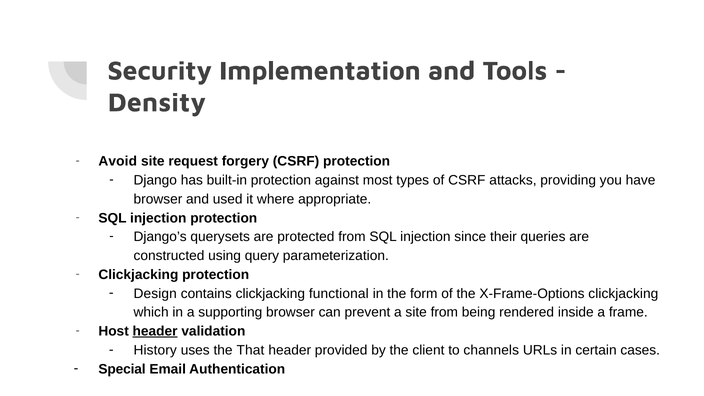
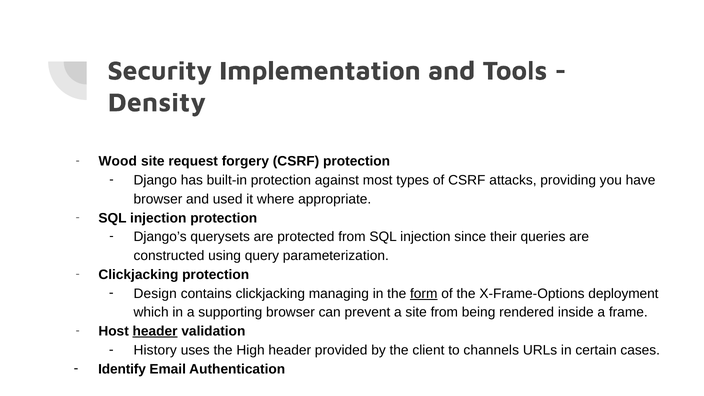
Avoid: Avoid -> Wood
functional: functional -> managing
form underline: none -> present
X-Frame-Options clickjacking: clickjacking -> deployment
That: That -> High
Special: Special -> Identify
